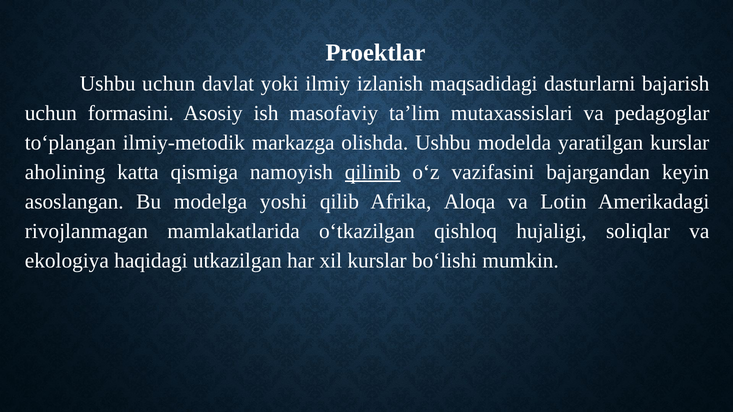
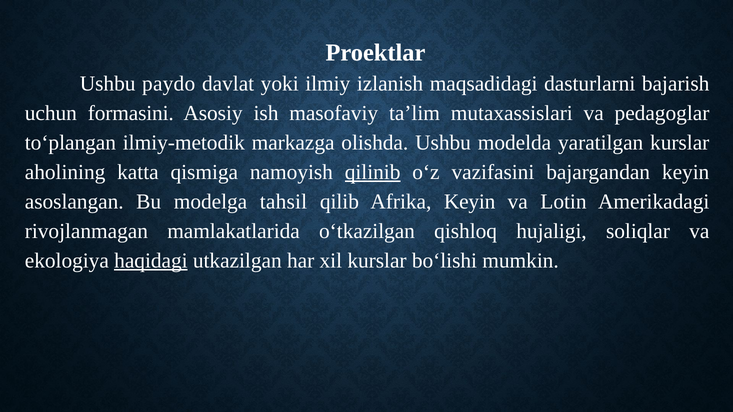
Ushbu uchun: uchun -> paydo
yoshi: yoshi -> tahsil
Afrika Aloqa: Aloqa -> Keyin
haqidagi underline: none -> present
